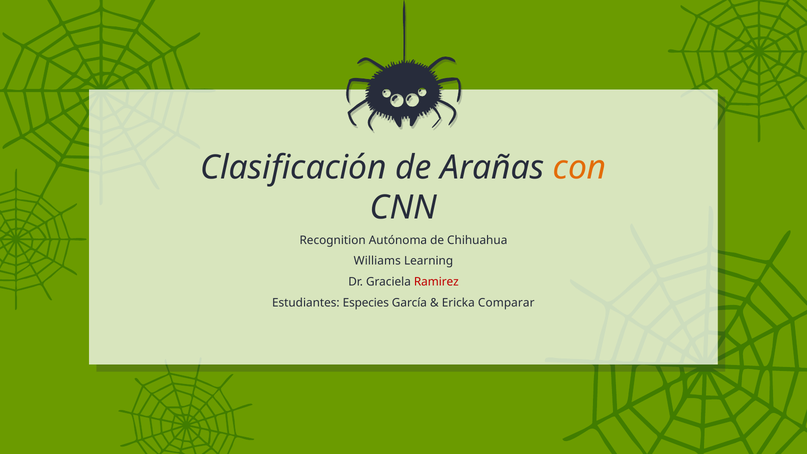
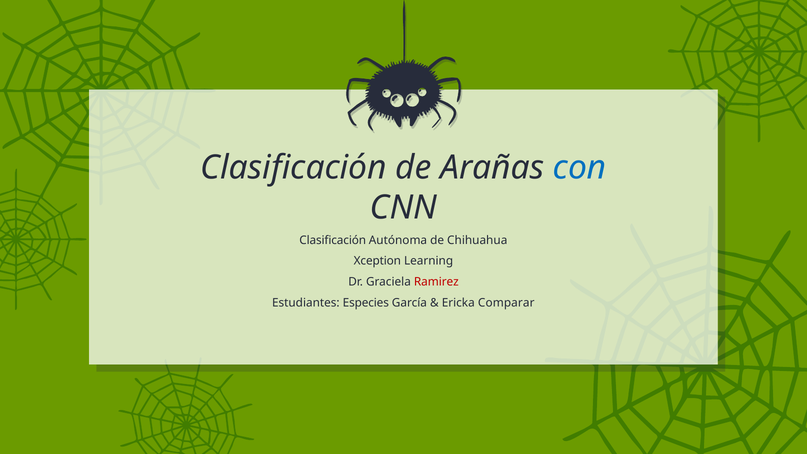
con colour: orange -> blue
Recognition at (333, 240): Recognition -> Clasificación
Williams: Williams -> Xception
